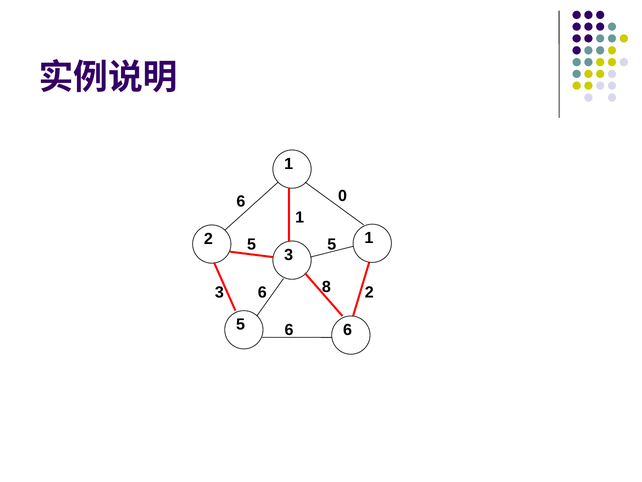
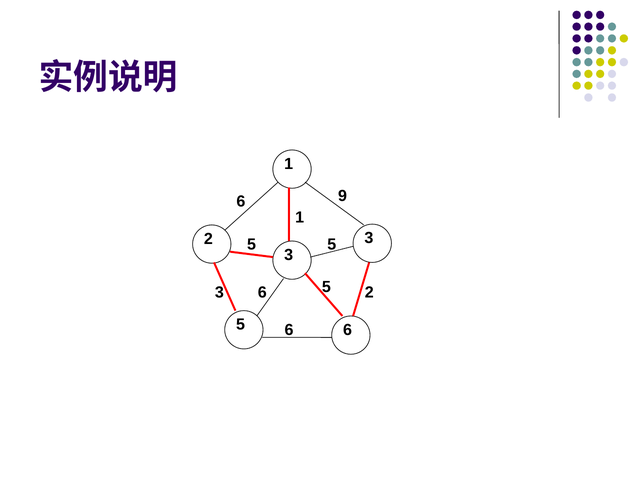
0: 0 -> 9
2 1: 1 -> 3
3 8: 8 -> 5
